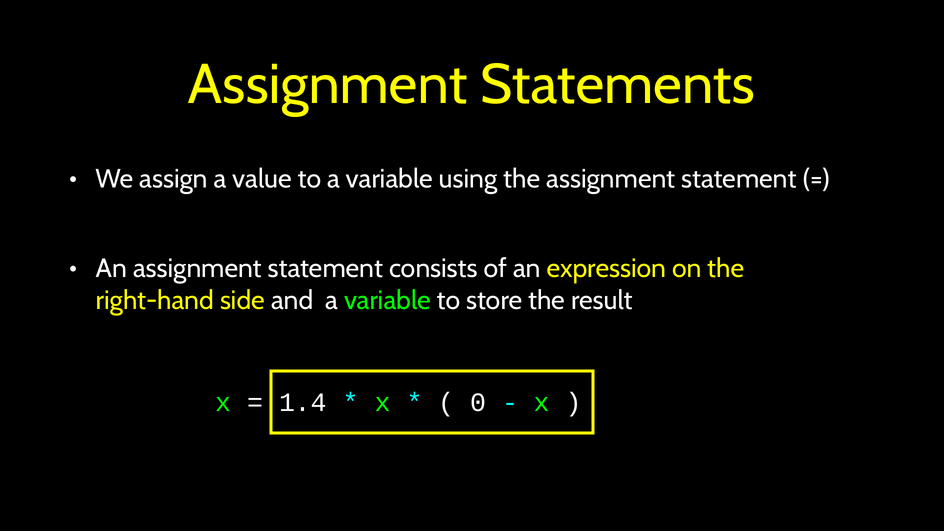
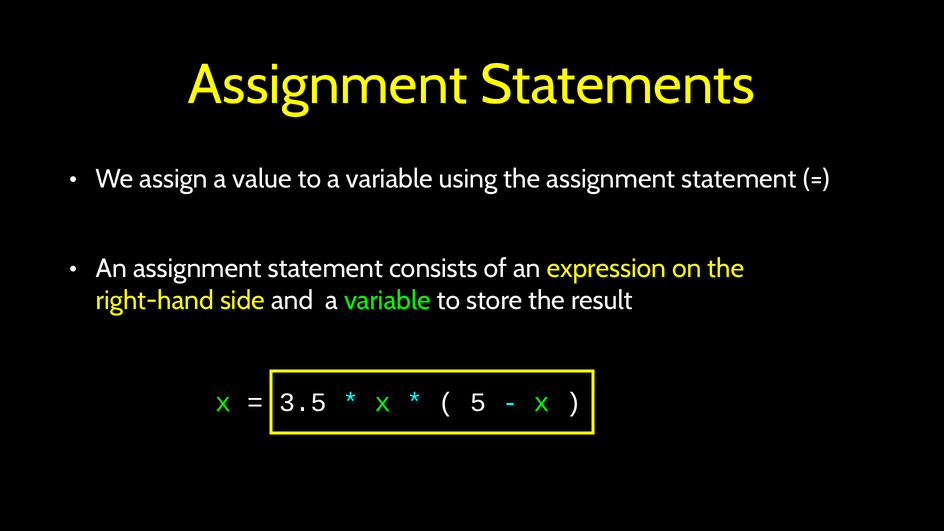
1.4: 1.4 -> 3.5
0: 0 -> 5
